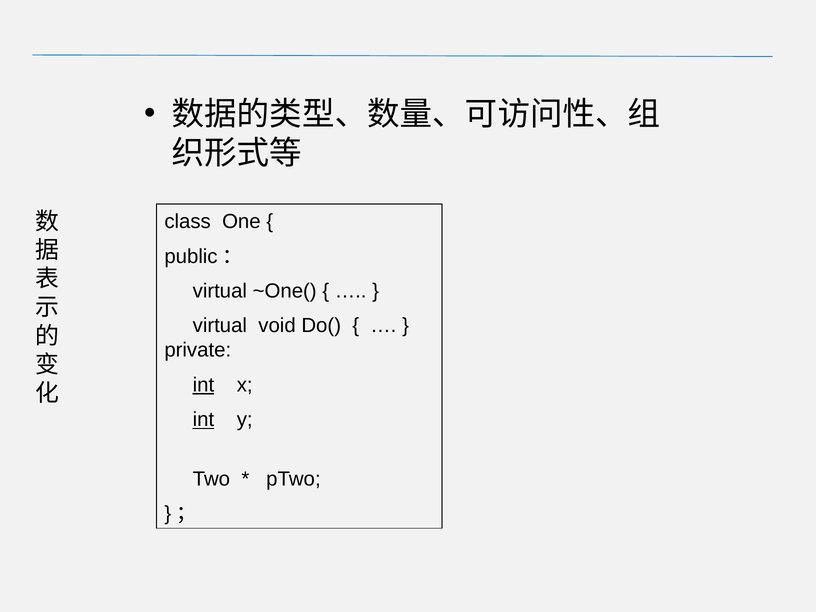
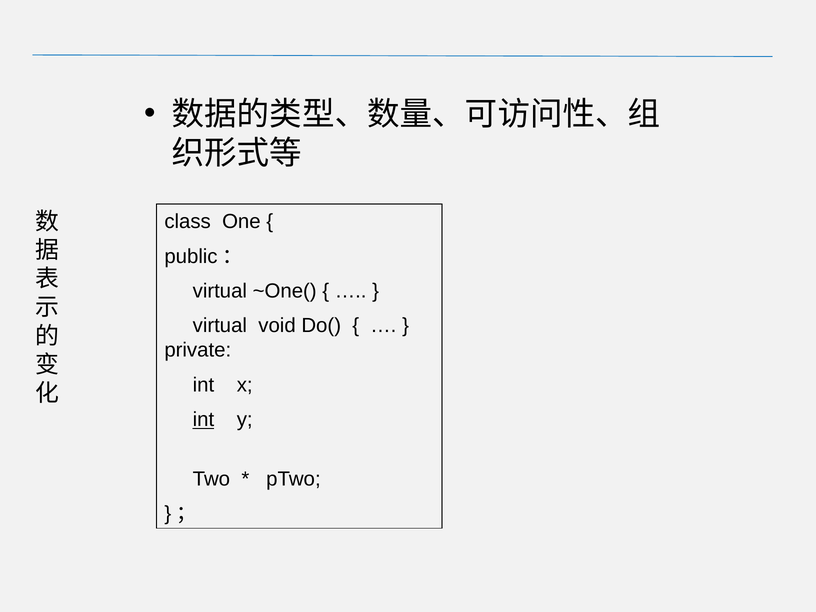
int at (203, 385) underline: present -> none
